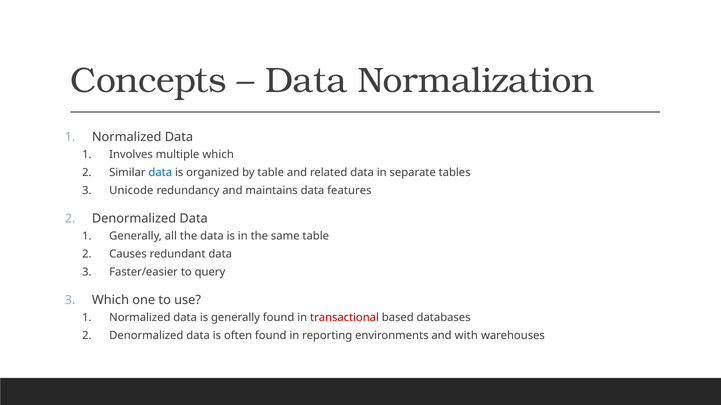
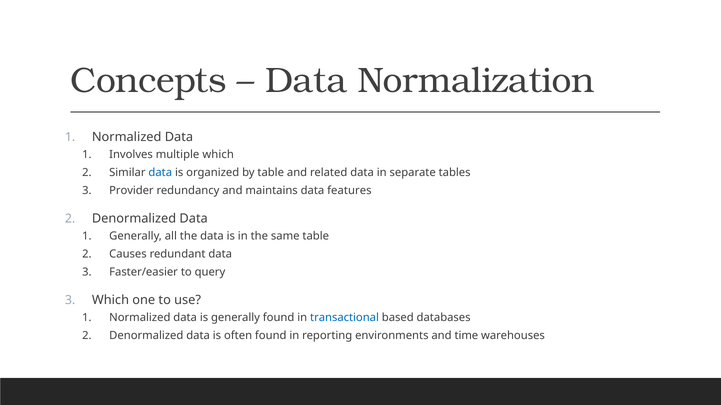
Unicode: Unicode -> Provider
transactional colour: red -> blue
with: with -> time
